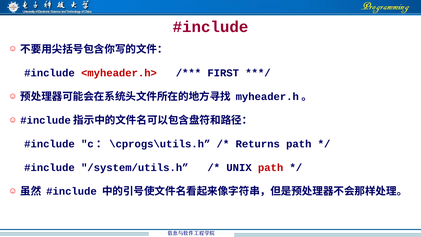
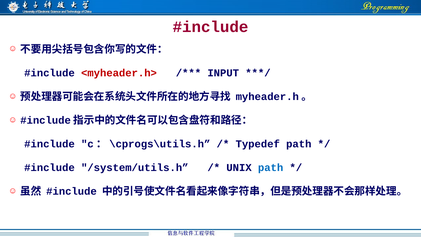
FIRST: FIRST -> INPUT
Returns: Returns -> Typedef
path at (271, 168) colour: red -> blue
